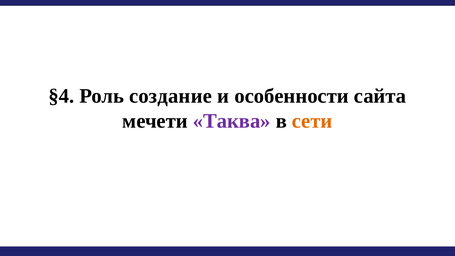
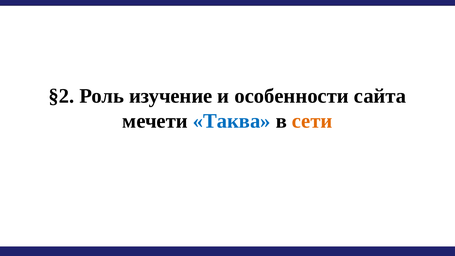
§4: §4 -> §2
создание: создание -> изучение
Таква colour: purple -> blue
